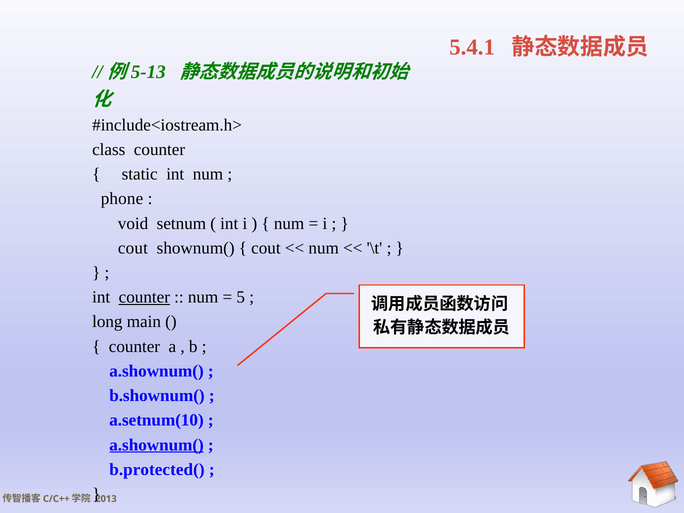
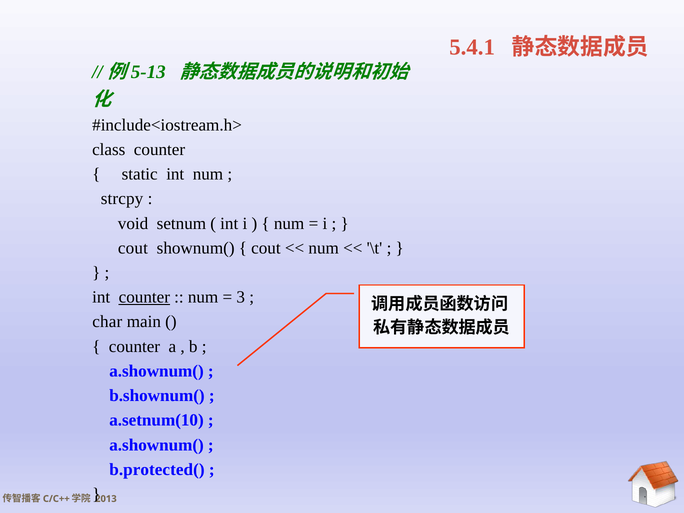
phone: phone -> strcpy
5: 5 -> 3
long: long -> char
a.shownum( at (157, 445) underline: present -> none
